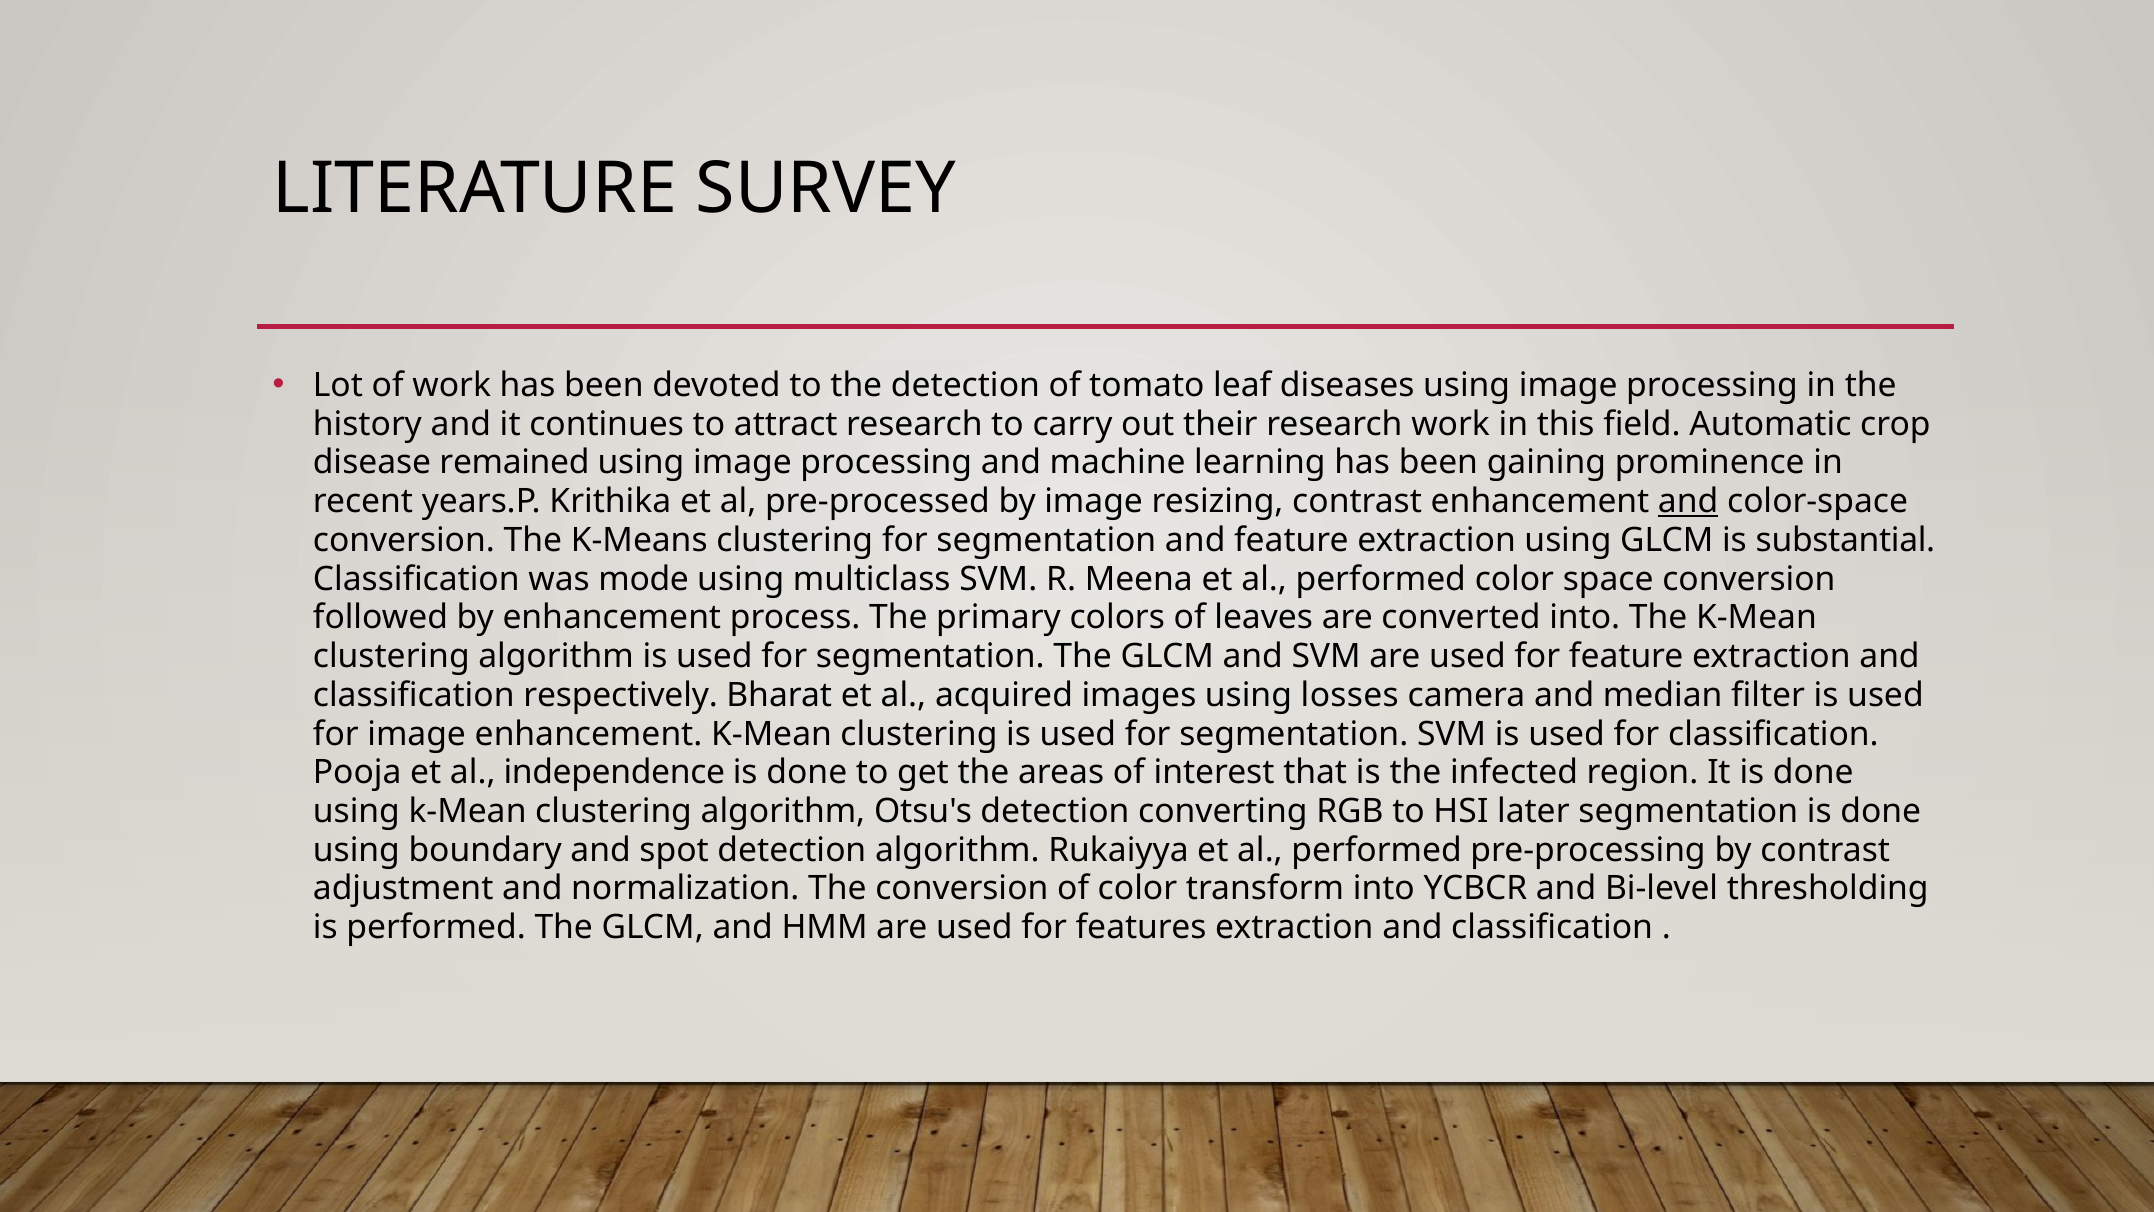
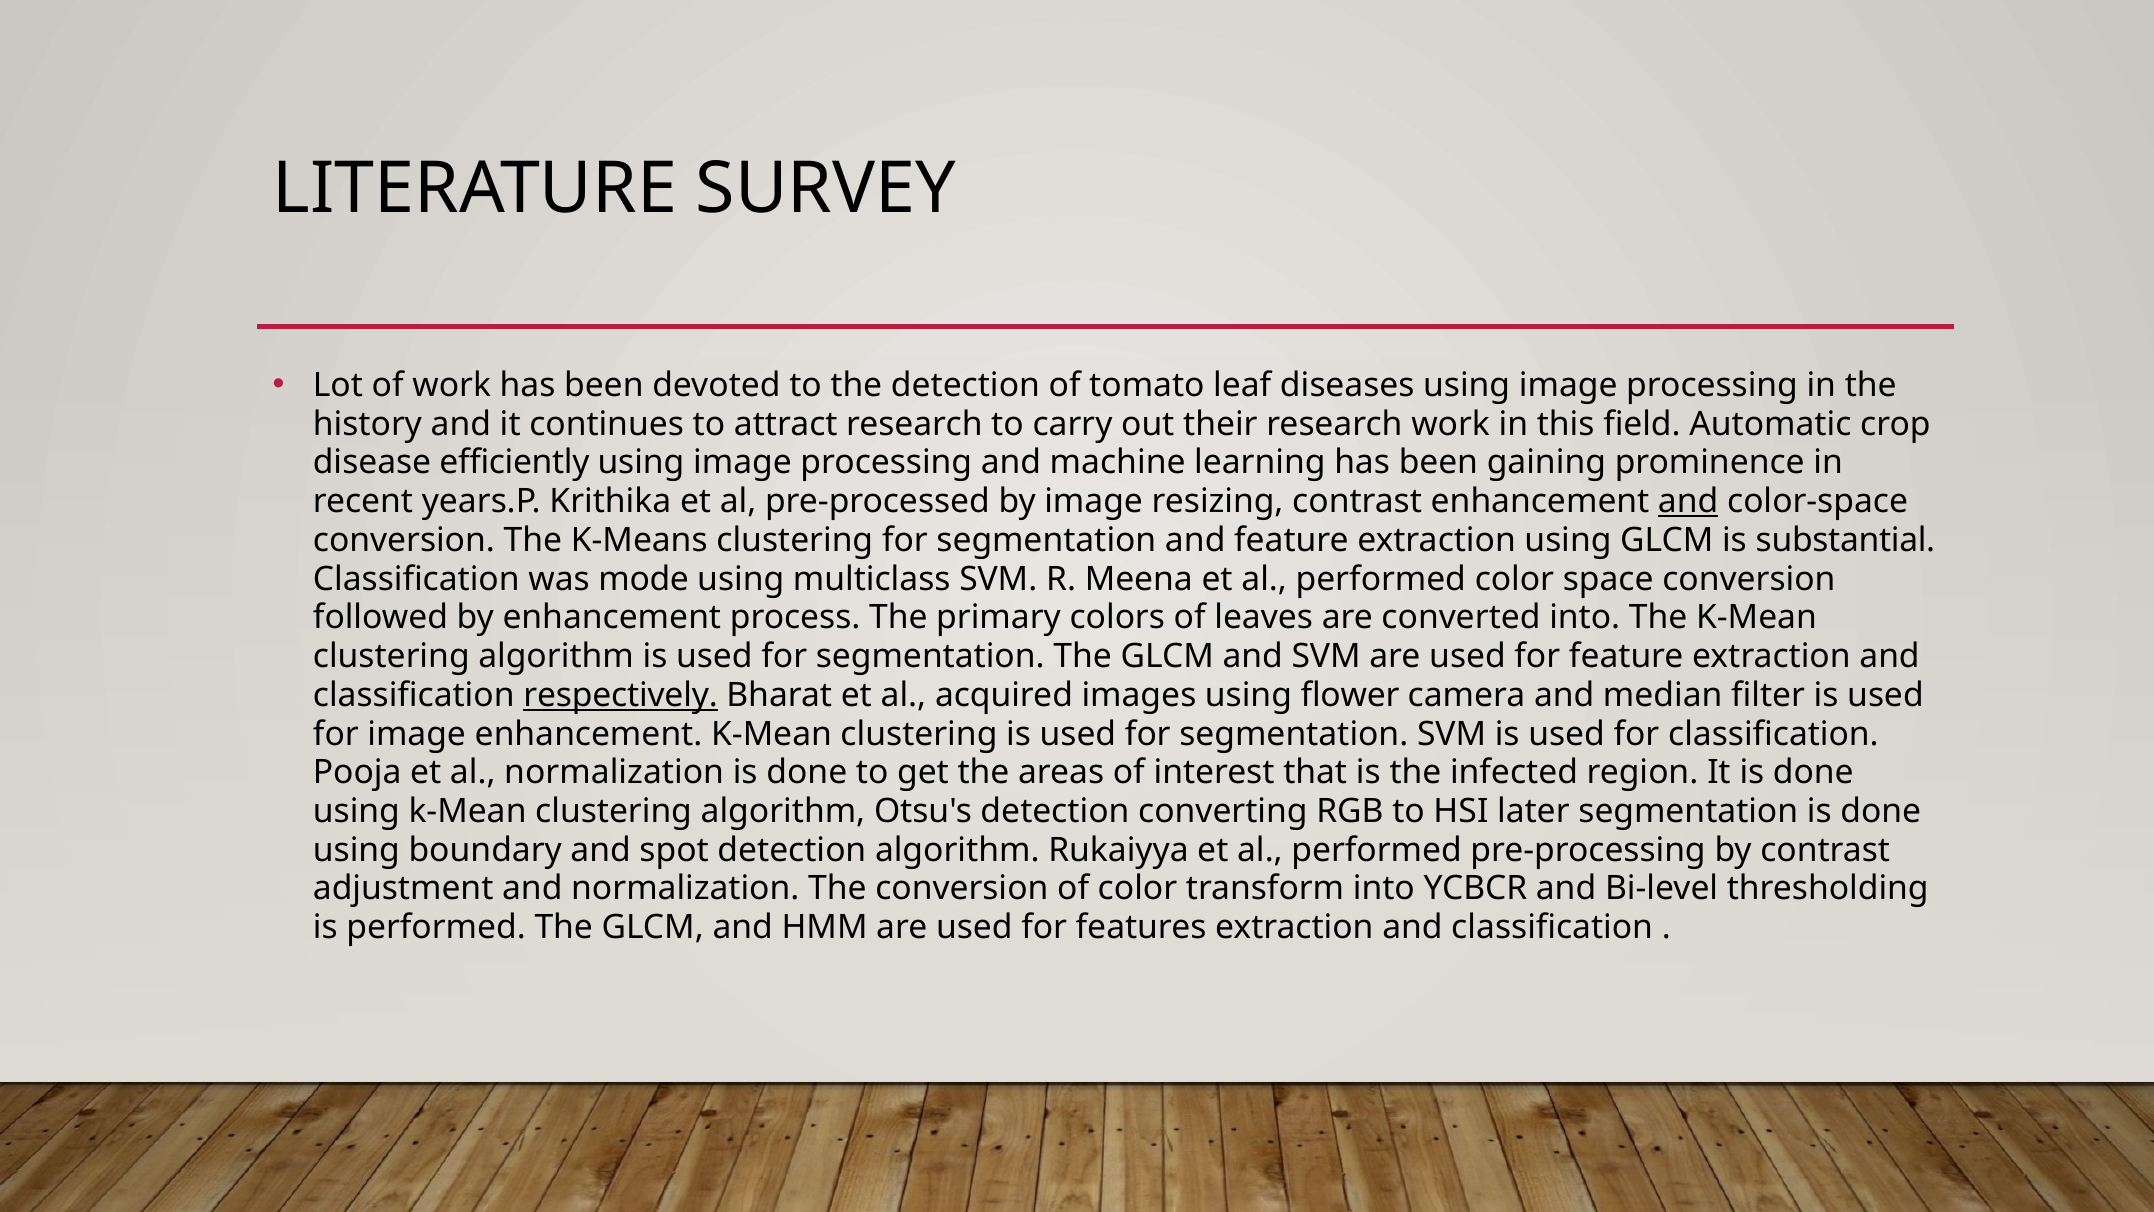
remained: remained -> efficiently
respectively underline: none -> present
losses: losses -> flower
al independence: independence -> normalization
